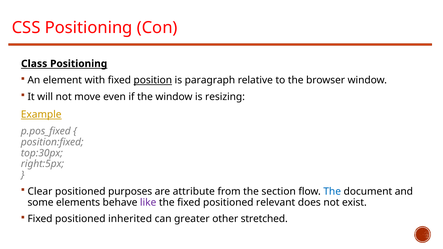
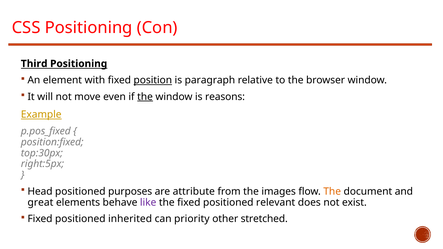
Class: Class -> Third
the at (145, 97) underline: none -> present
resizing: resizing -> reasons
Clear: Clear -> Head
section: section -> images
The at (332, 192) colour: blue -> orange
some: some -> great
greater: greater -> priority
